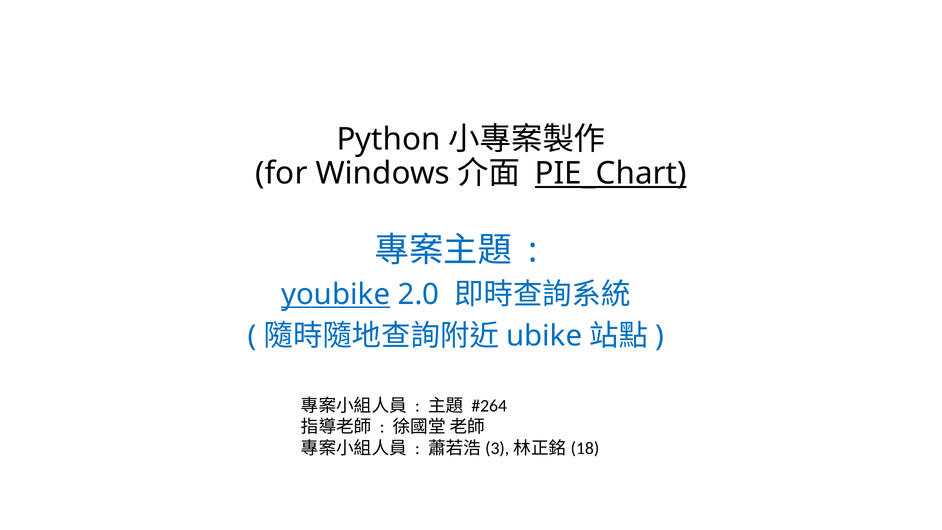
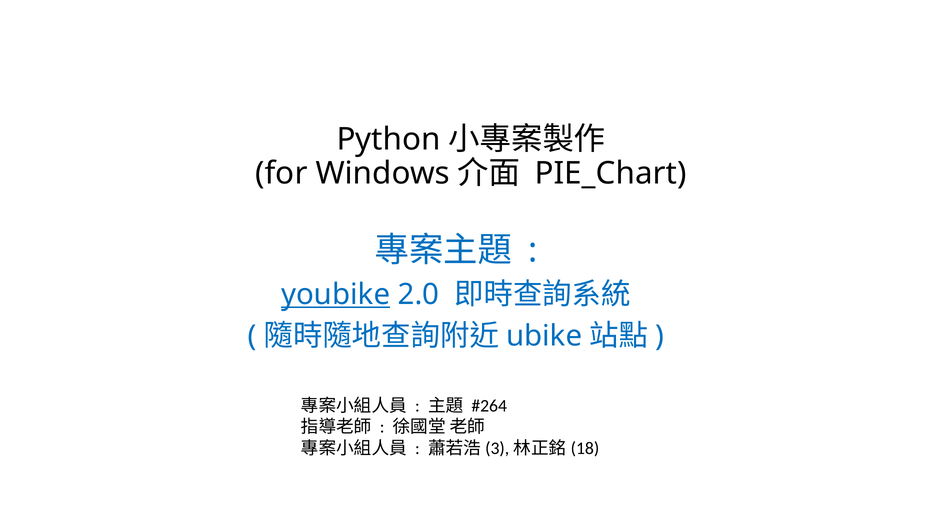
PIE_Chart underline: present -> none
